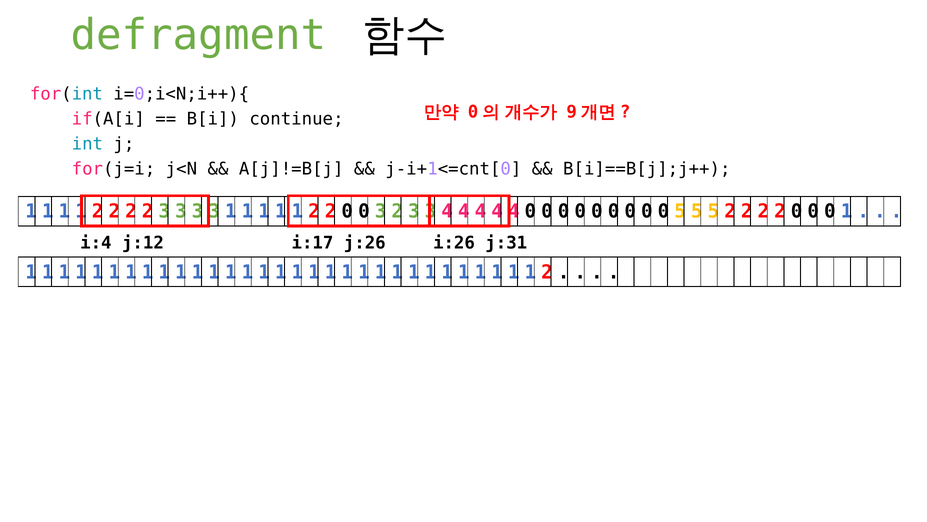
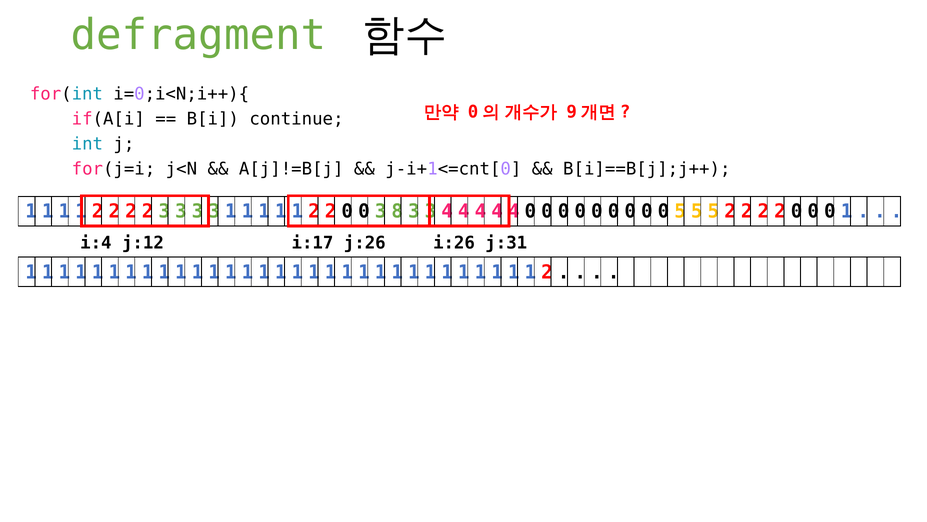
3 2: 2 -> 8
